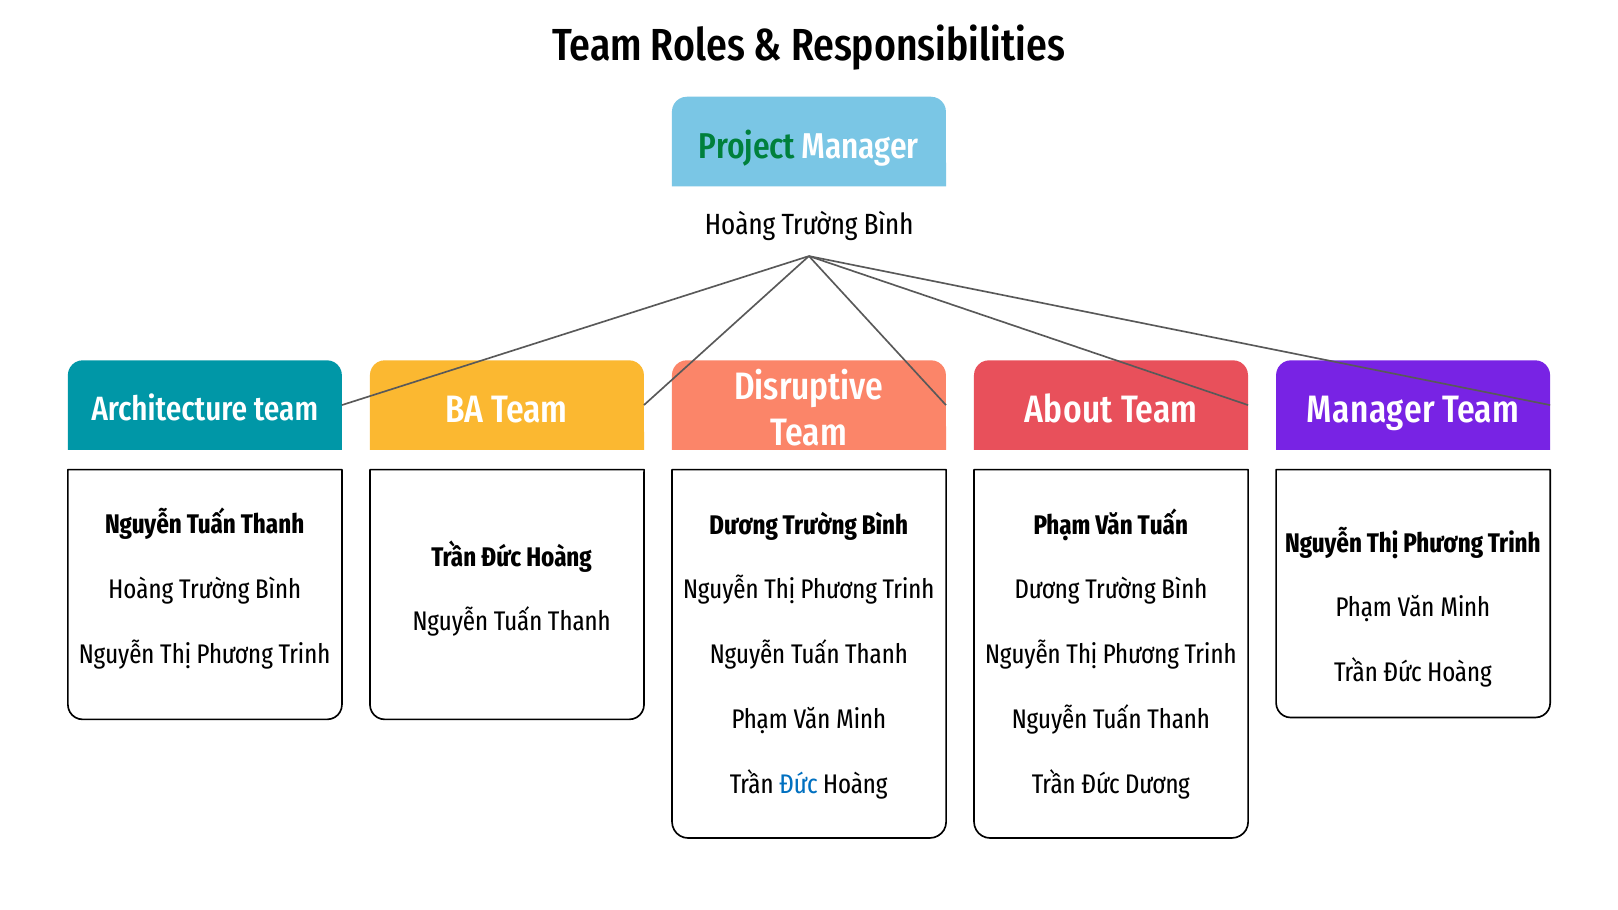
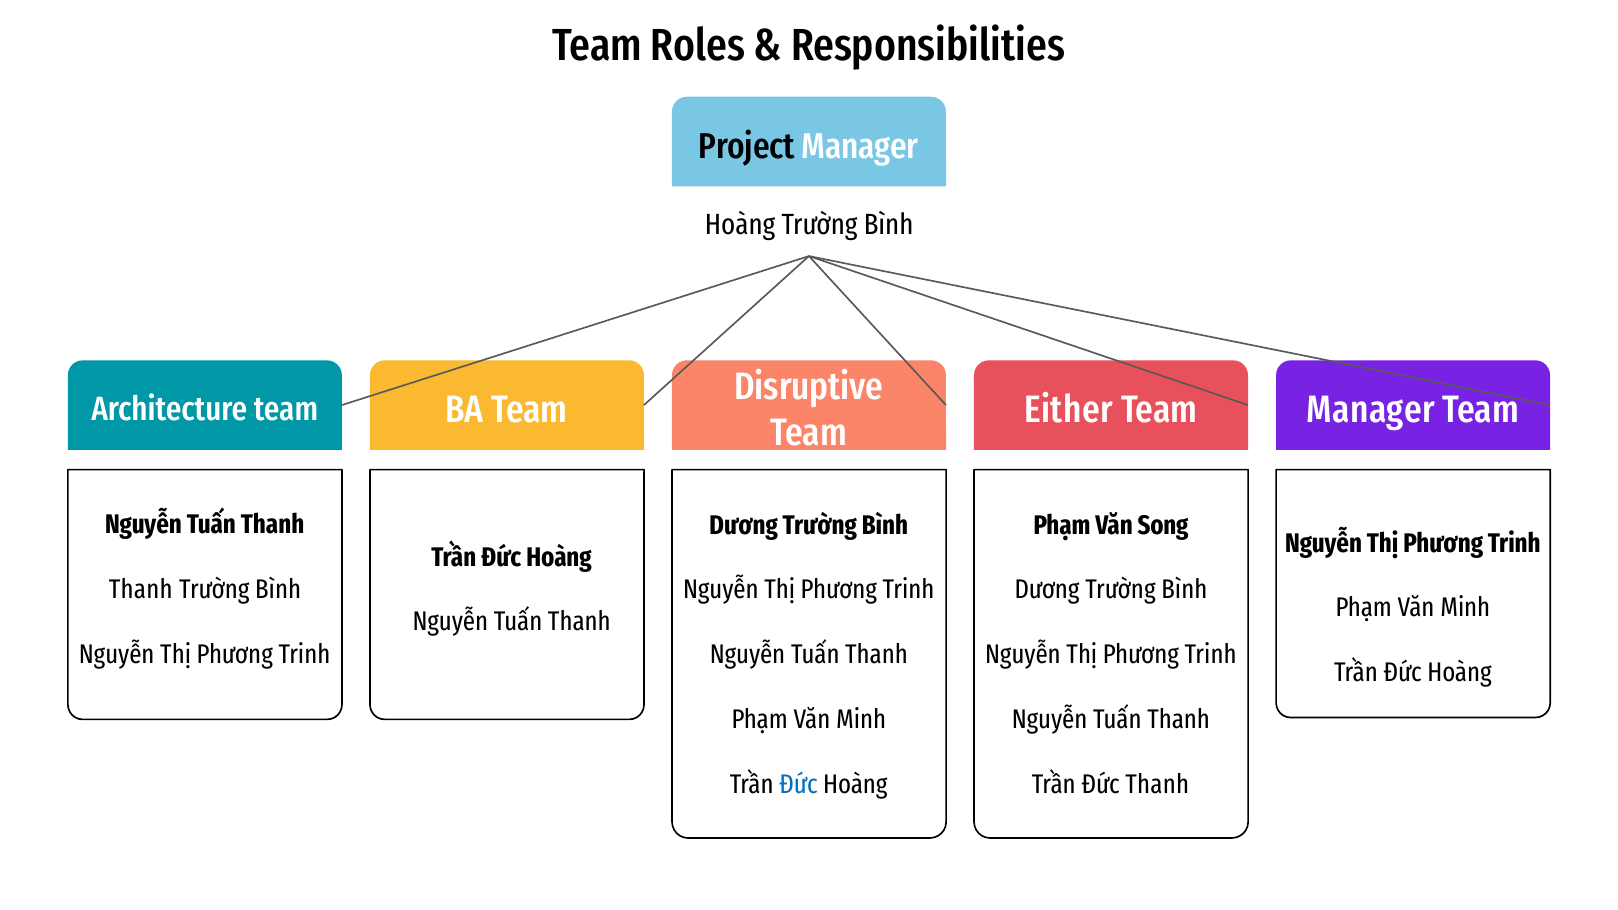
Project colour: green -> black
About: About -> Either
Văn Tuấn: Tuấn -> Song
Hoàng at (141, 590): Hoàng -> Thanh
Đức Dương: Dương -> Thanh
